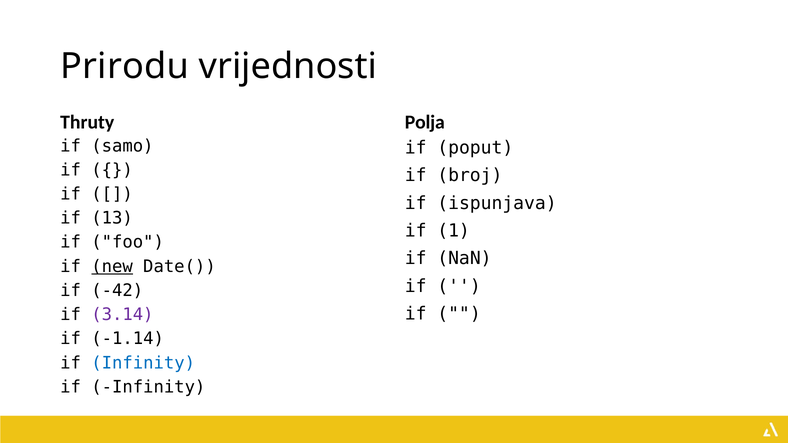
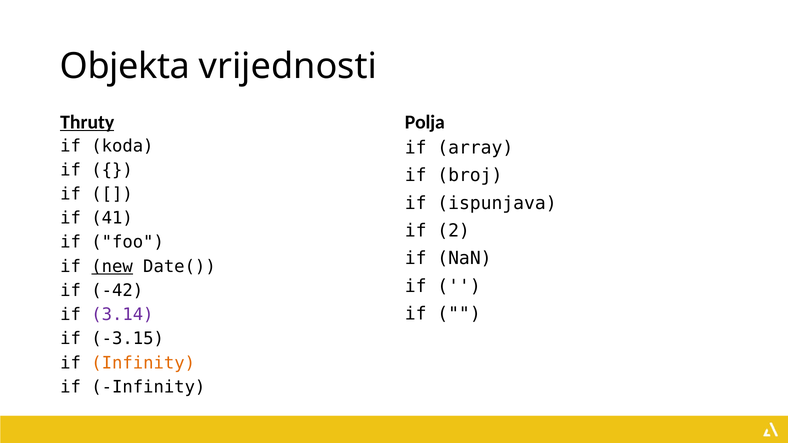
Prirodu: Prirodu -> Objekta
Thruty underline: none -> present
samo: samo -> koda
poput: poput -> array
13: 13 -> 41
1: 1 -> 2
-1.14: -1.14 -> -3.15
Infinity at (143, 363) colour: blue -> orange
